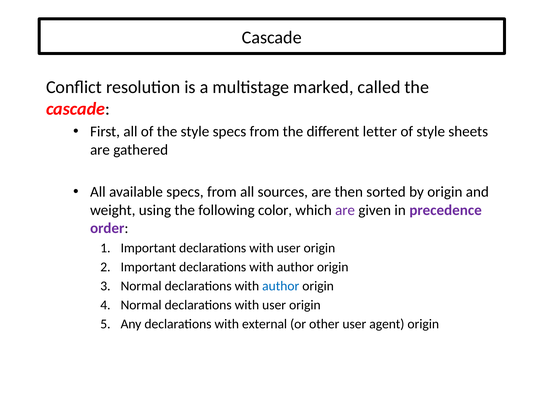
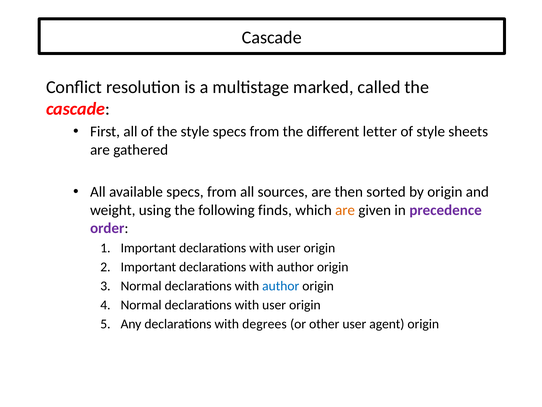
color: color -> finds
are at (345, 210) colour: purple -> orange
external: external -> degrees
